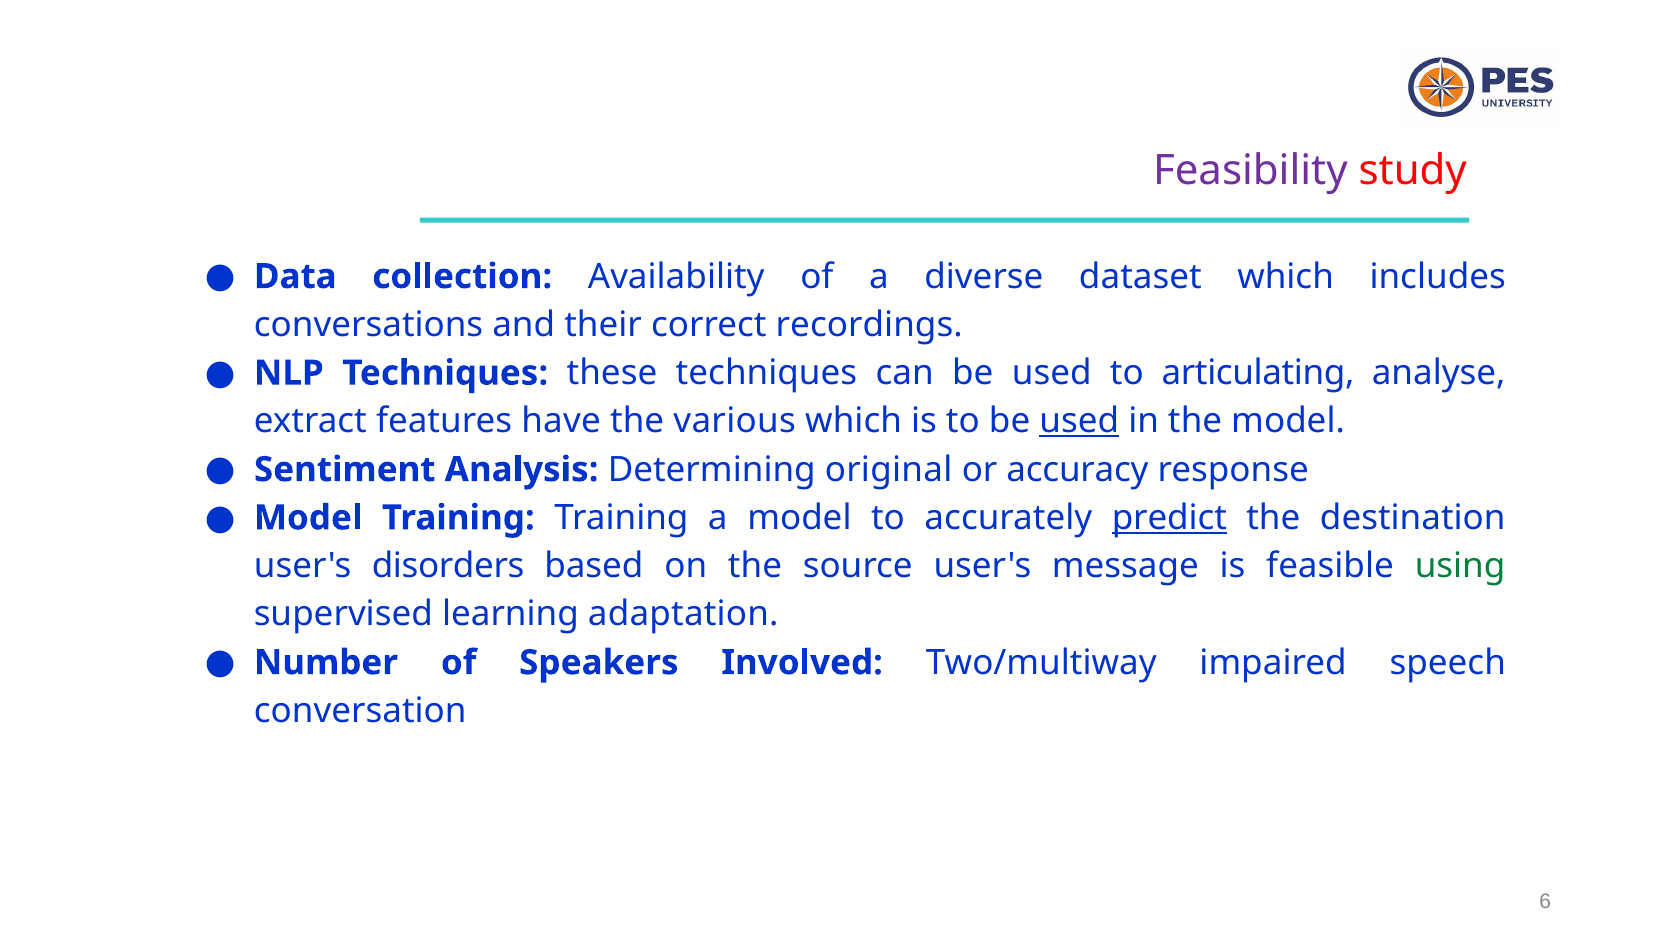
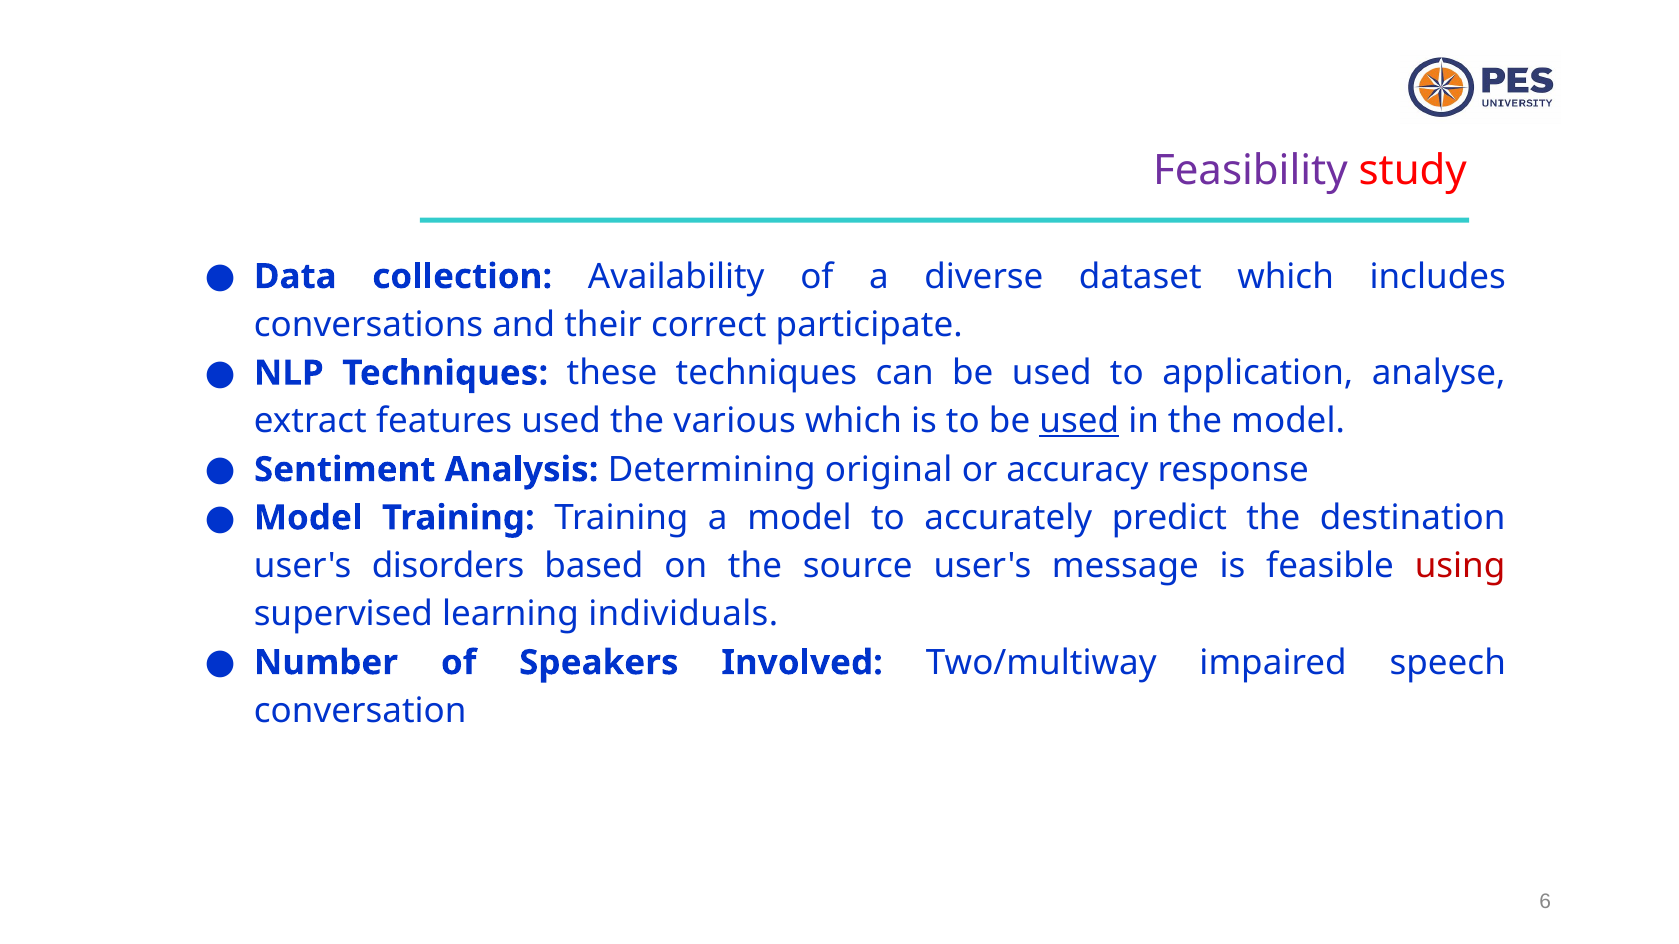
recordings: recordings -> participate
articulating: articulating -> application
features have: have -> used
predict underline: present -> none
using colour: green -> red
adaptation: adaptation -> individuals
